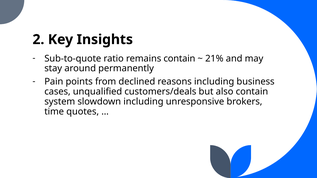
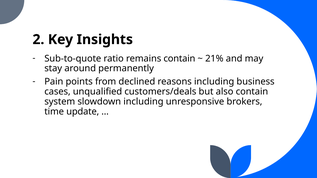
quotes: quotes -> update
